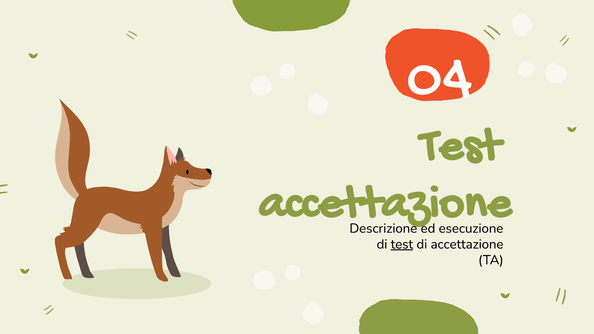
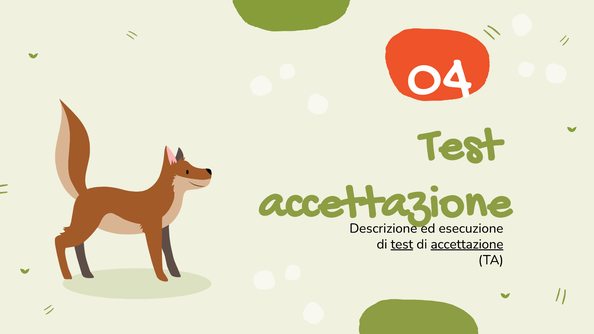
accettazione at (467, 244) underline: none -> present
